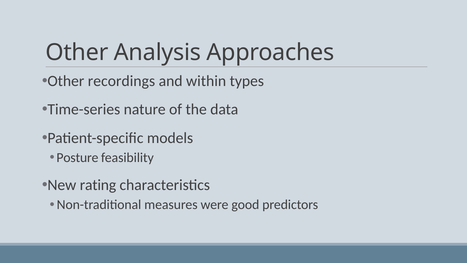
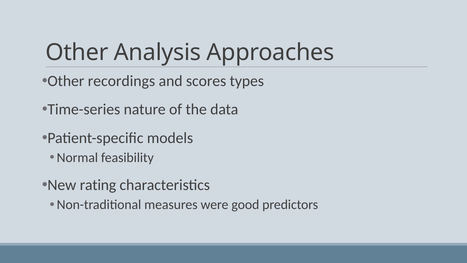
within: within -> scores
Posture: Posture -> Normal
